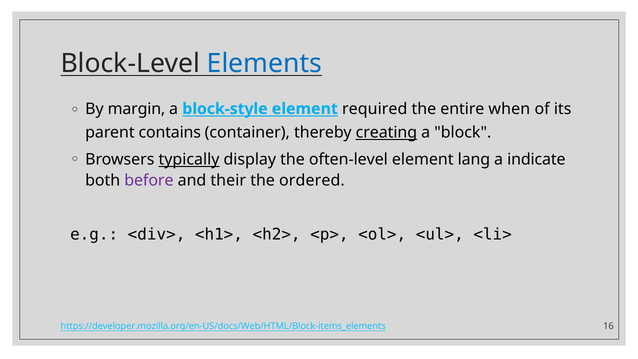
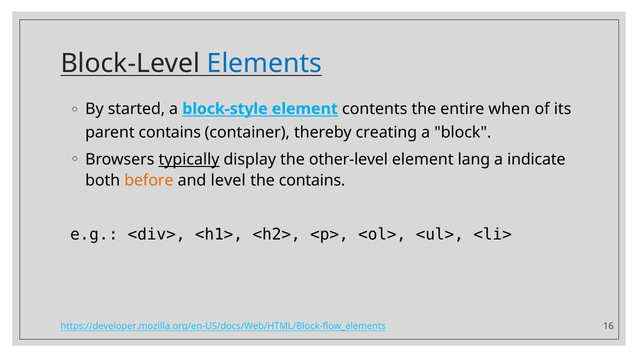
margin: margin -> started
required: required -> contents
creating underline: present -> none
often-level: often-level -> other-level
before colour: purple -> orange
their: their -> level
the ordered: ordered -> contains
https://developer.mozilla.org/en-US/docs/Web/HTML/Block-items_elements: https://developer.mozilla.org/en-US/docs/Web/HTML/Block-items_elements -> https://developer.mozilla.org/en-US/docs/Web/HTML/Block-flow_elements
